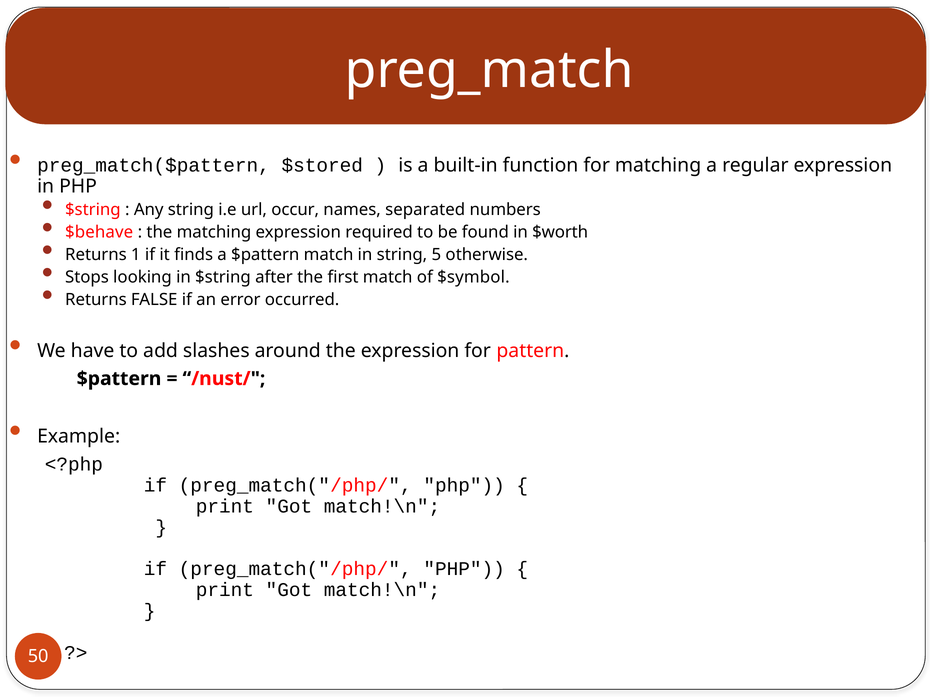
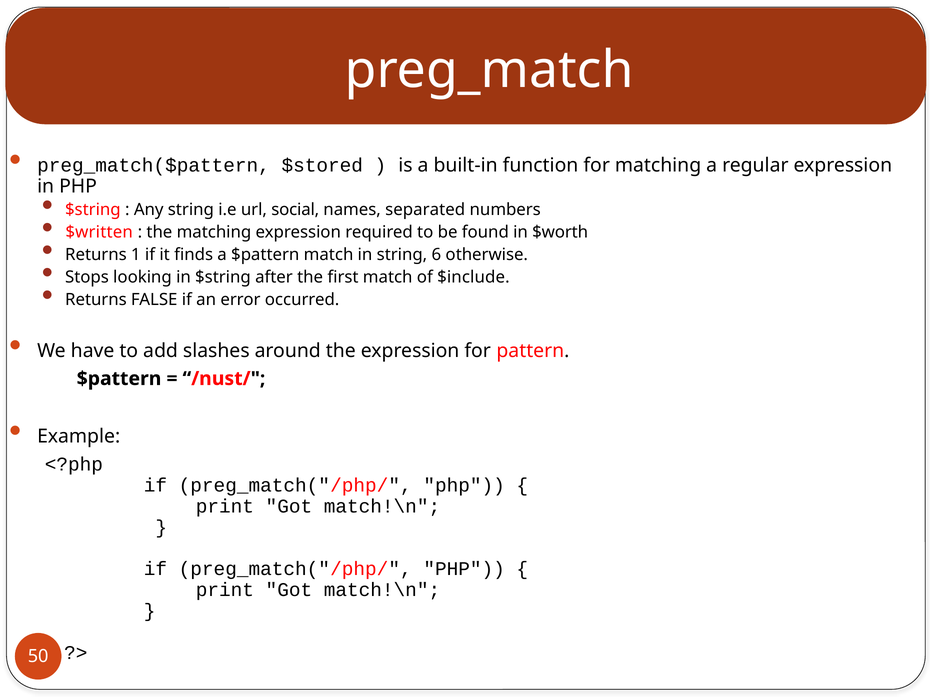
occur: occur -> social
$behave: $behave -> $written
5: 5 -> 6
$symbol: $symbol -> $include
